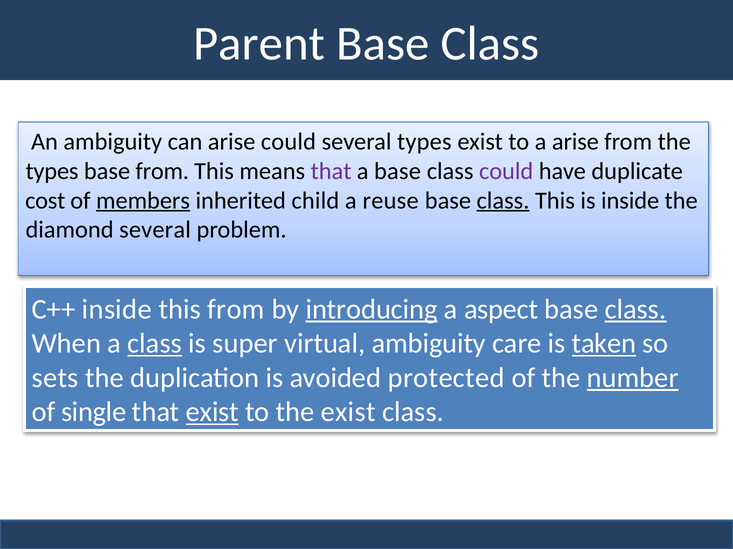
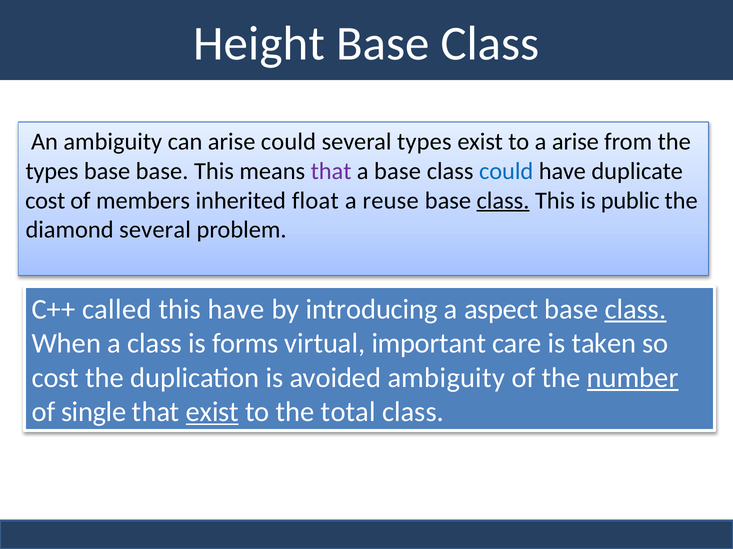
Parent: Parent -> Height
base from: from -> base
could at (506, 171) colour: purple -> blue
members underline: present -> none
child: child -> float
is inside: inside -> public
C++ inside: inside -> called
this from: from -> have
introducing underline: present -> none
class at (155, 344) underline: present -> none
super: super -> forms
virtual ambiguity: ambiguity -> important
taken underline: present -> none
sets at (55, 378): sets -> cost
avoided protected: protected -> ambiguity
the exist: exist -> total
